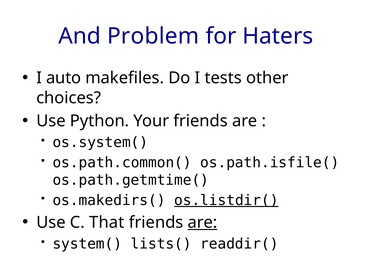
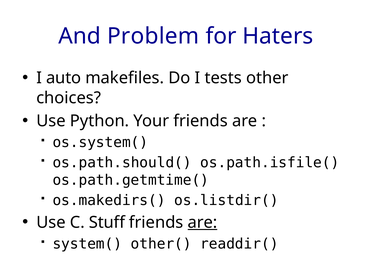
os.path.common(: os.path.common( -> os.path.should(
os.listdir( underline: present -> none
That: That -> Stuff
lists(: lists( -> other(
